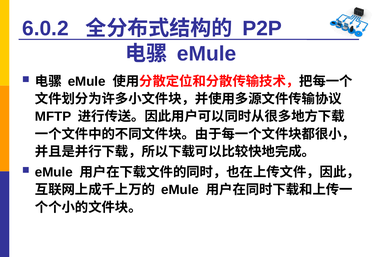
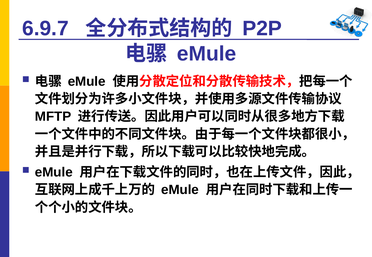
6.0.2: 6.0.2 -> 6.9.7
